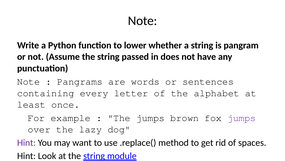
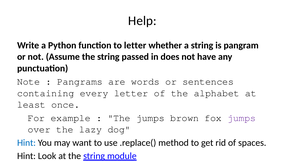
Note at (143, 21): Note -> Help
to lower: lower -> letter
Hint at (26, 142) colour: purple -> blue
